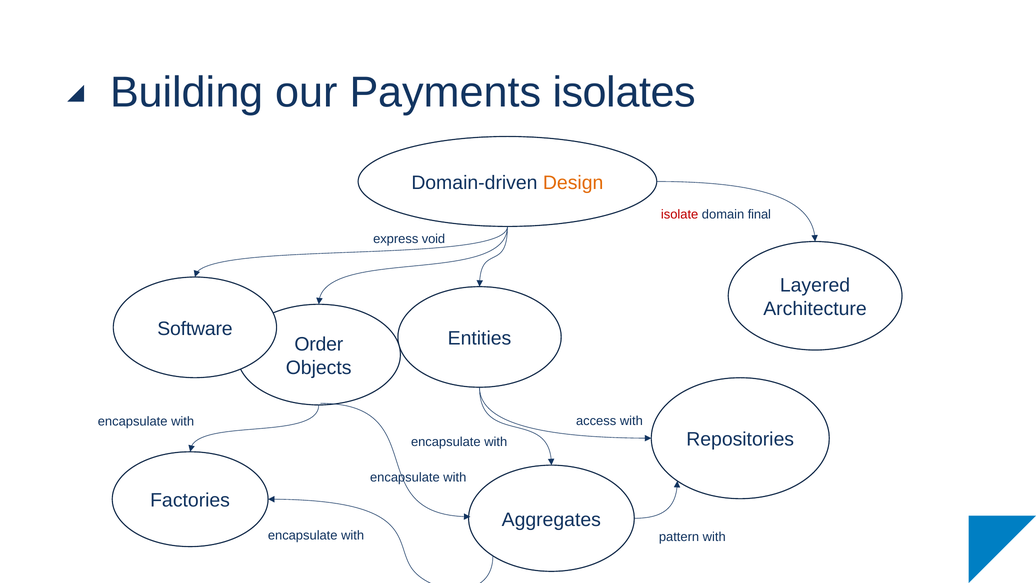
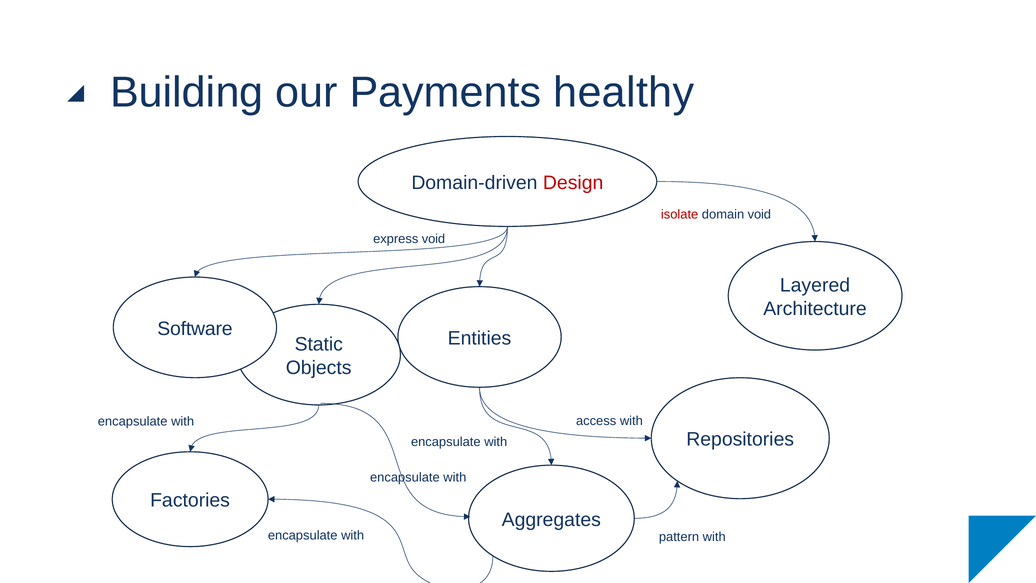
isolates: isolates -> healthy
Design colour: orange -> red
domain final: final -> void
Order: Order -> Static
